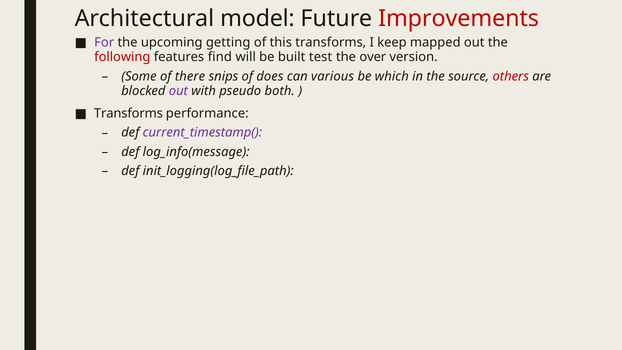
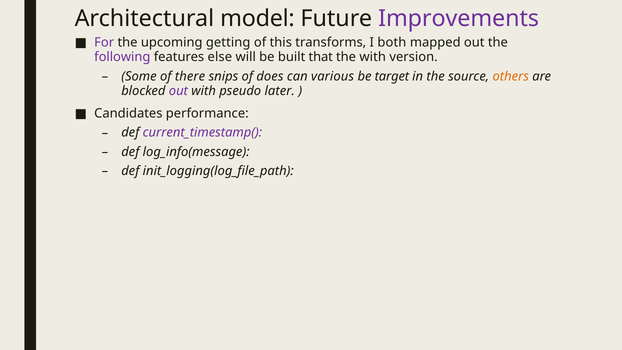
Improvements colour: red -> purple
keep: keep -> both
following colour: red -> purple
find: find -> else
test: test -> that
the over: over -> with
which: which -> target
others colour: red -> orange
both: both -> later
Transforms at (128, 113): Transforms -> Candidates
